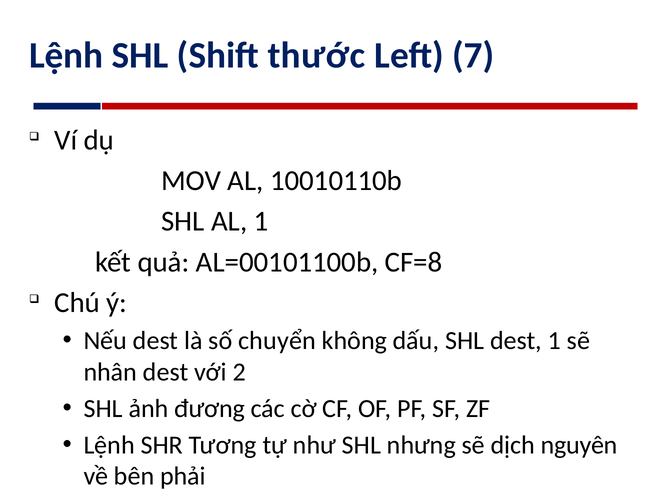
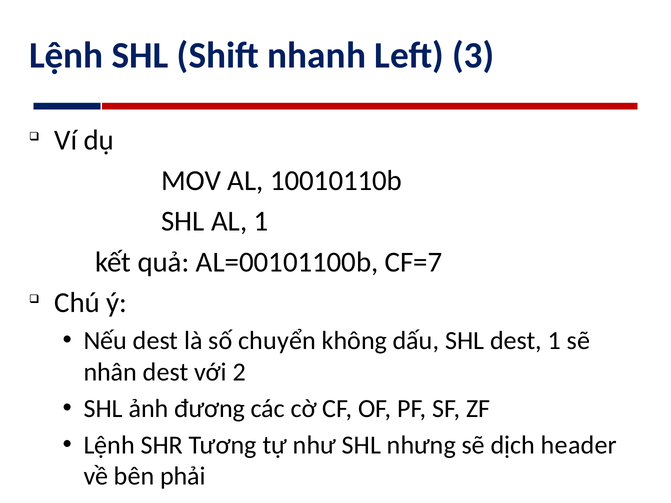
thước: thước -> nhanh
7: 7 -> 3
CF=8: CF=8 -> CF=7
nguyên: nguyên -> header
